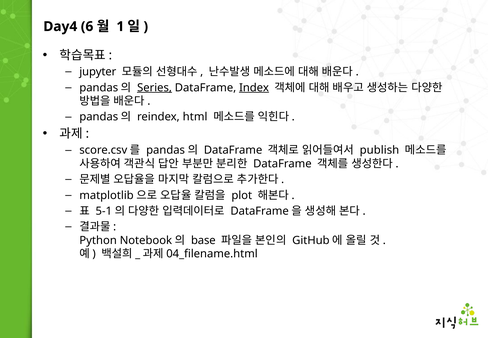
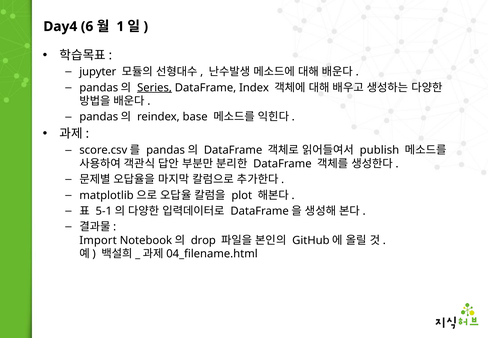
Index underline: present -> none
html: html -> base
Python: Python -> Import
base: base -> drop
